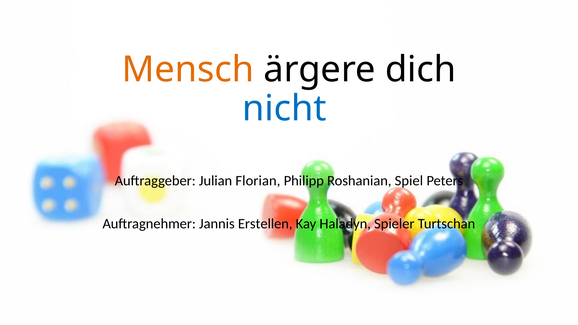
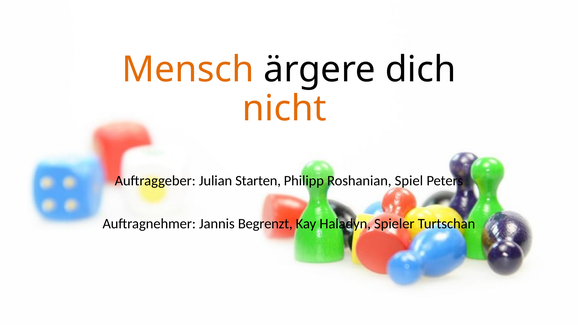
nicht colour: blue -> orange
Florian: Florian -> Starten
Erstellen: Erstellen -> Begrenzt
